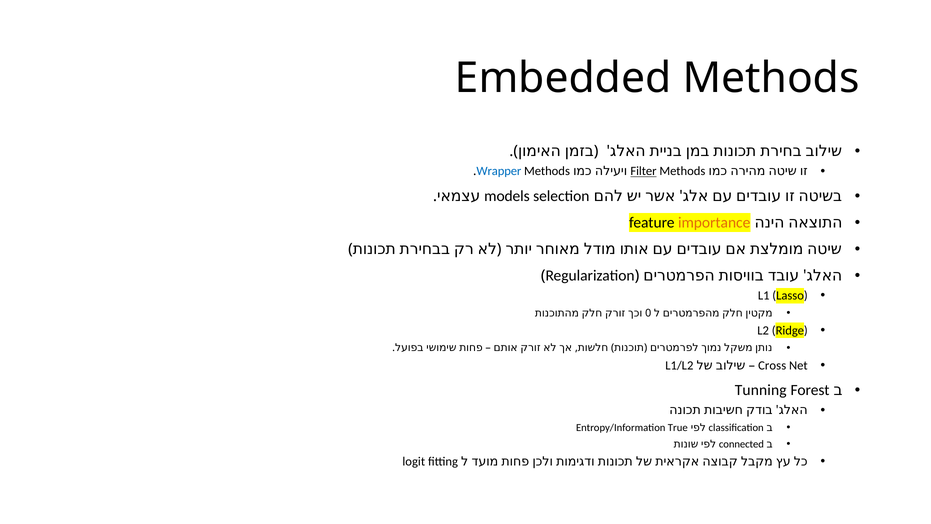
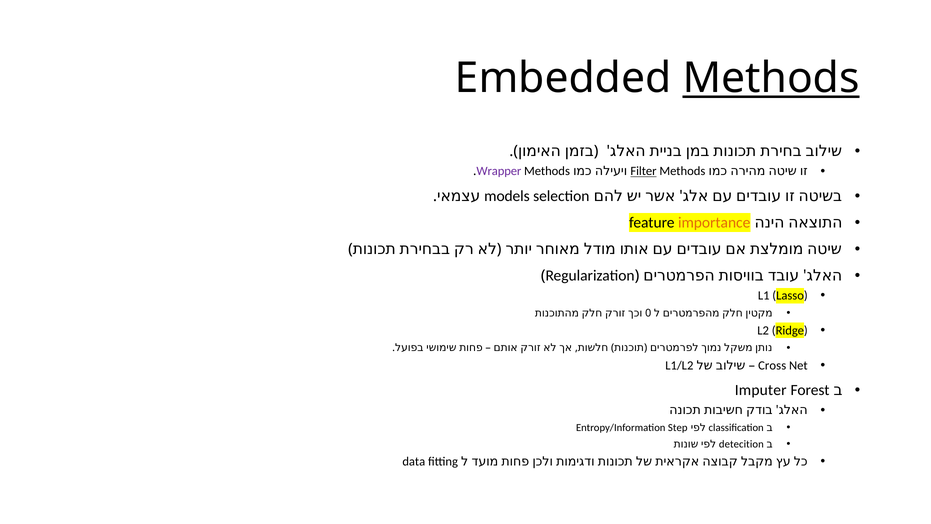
Methods at (771, 78) underline: none -> present
Wrapper colour: blue -> purple
Tunning: Tunning -> Imputer
True: True -> Step
connected: connected -> detecition
logit: logit -> data
